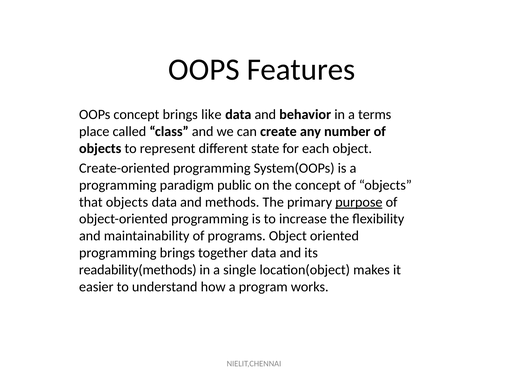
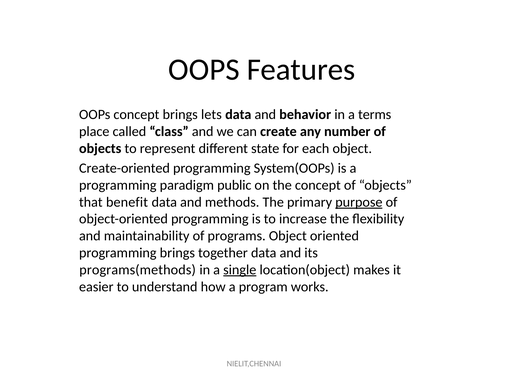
like: like -> lets
that objects: objects -> benefit
readability(methods: readability(methods -> programs(methods
single underline: none -> present
